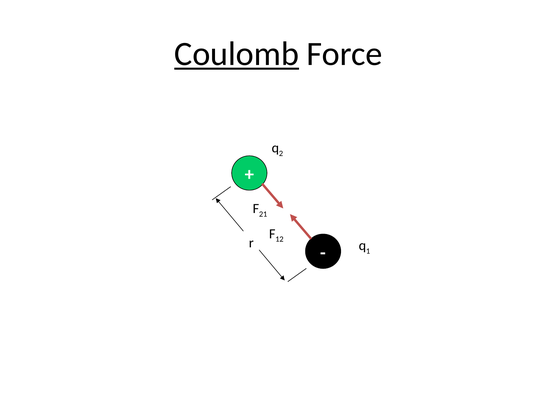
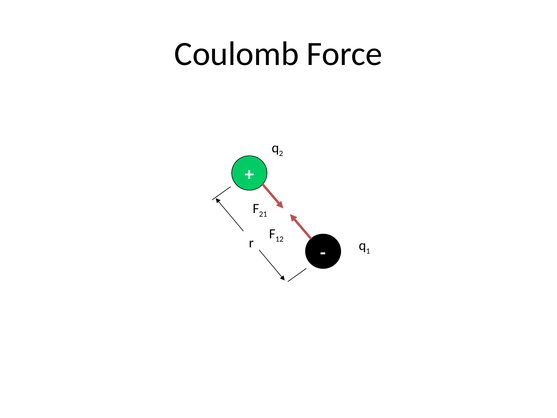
Coulomb underline: present -> none
